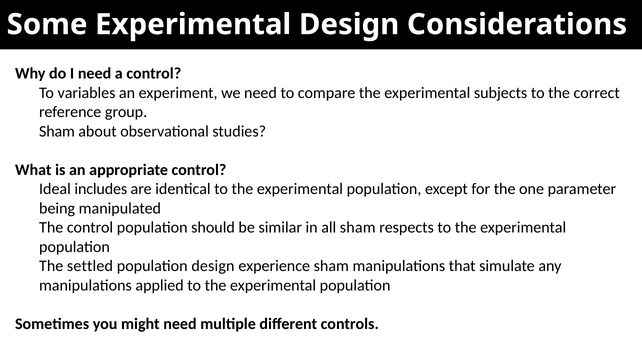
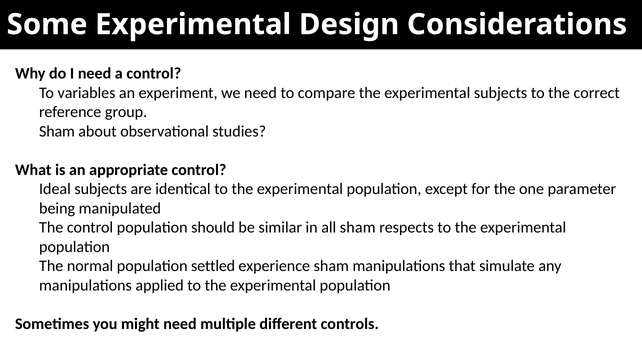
Ideal includes: includes -> subjects
settled: settled -> normal
population design: design -> settled
